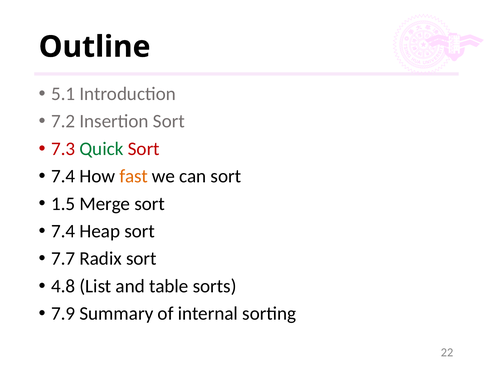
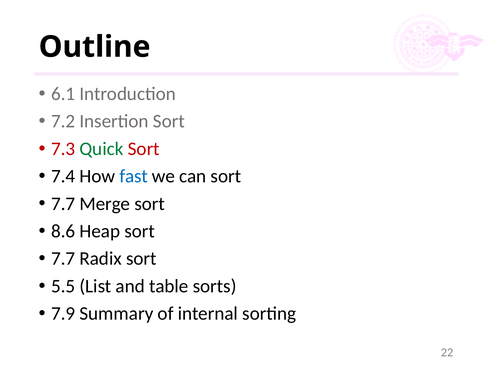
5.1: 5.1 -> 6.1
fast colour: orange -> blue
1.5 at (63, 204): 1.5 -> 7.7
7.4 at (63, 231): 7.4 -> 8.6
4.8: 4.8 -> 5.5
